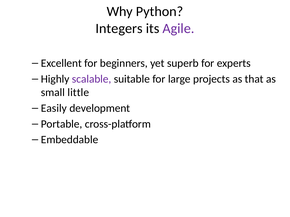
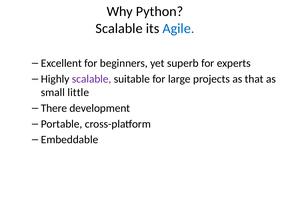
Integers at (119, 28): Integers -> Scalable
Agile colour: purple -> blue
Easily: Easily -> There
